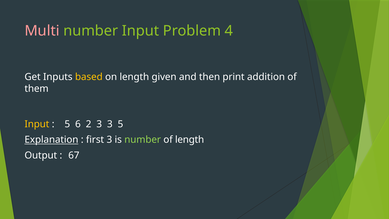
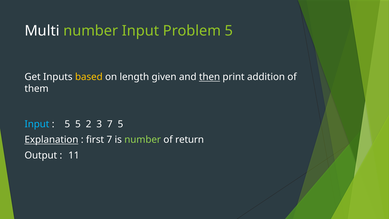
Multi colour: pink -> white
Problem 4: 4 -> 5
then underline: none -> present
Input at (37, 124) colour: yellow -> light blue
5 6: 6 -> 5
3 3: 3 -> 7
first 3: 3 -> 7
of length: length -> return
67: 67 -> 11
